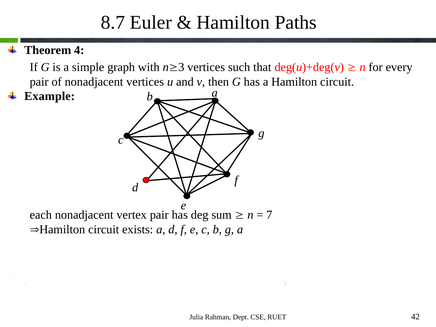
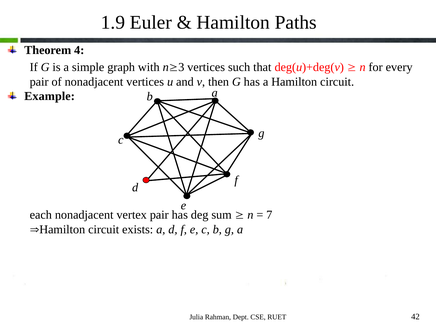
8.7: 8.7 -> 1.9
